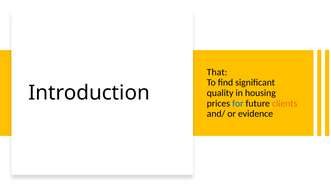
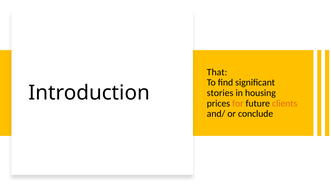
quality: quality -> stories
for colour: blue -> orange
evidence: evidence -> conclude
